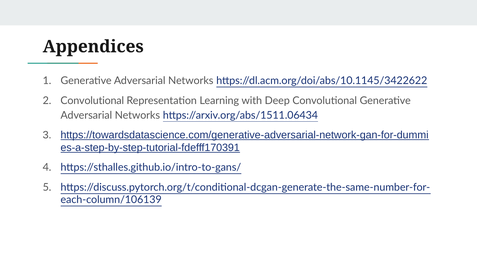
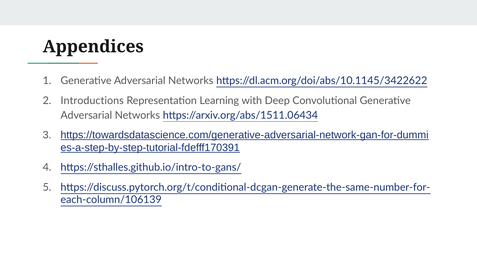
Convolutional at (92, 101): Convolutional -> Introductions
